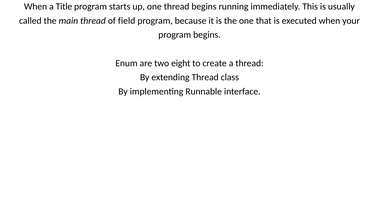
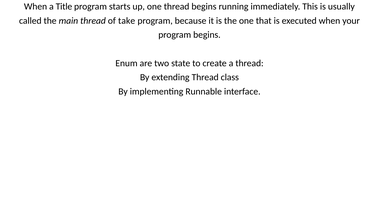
field: field -> take
eight: eight -> state
